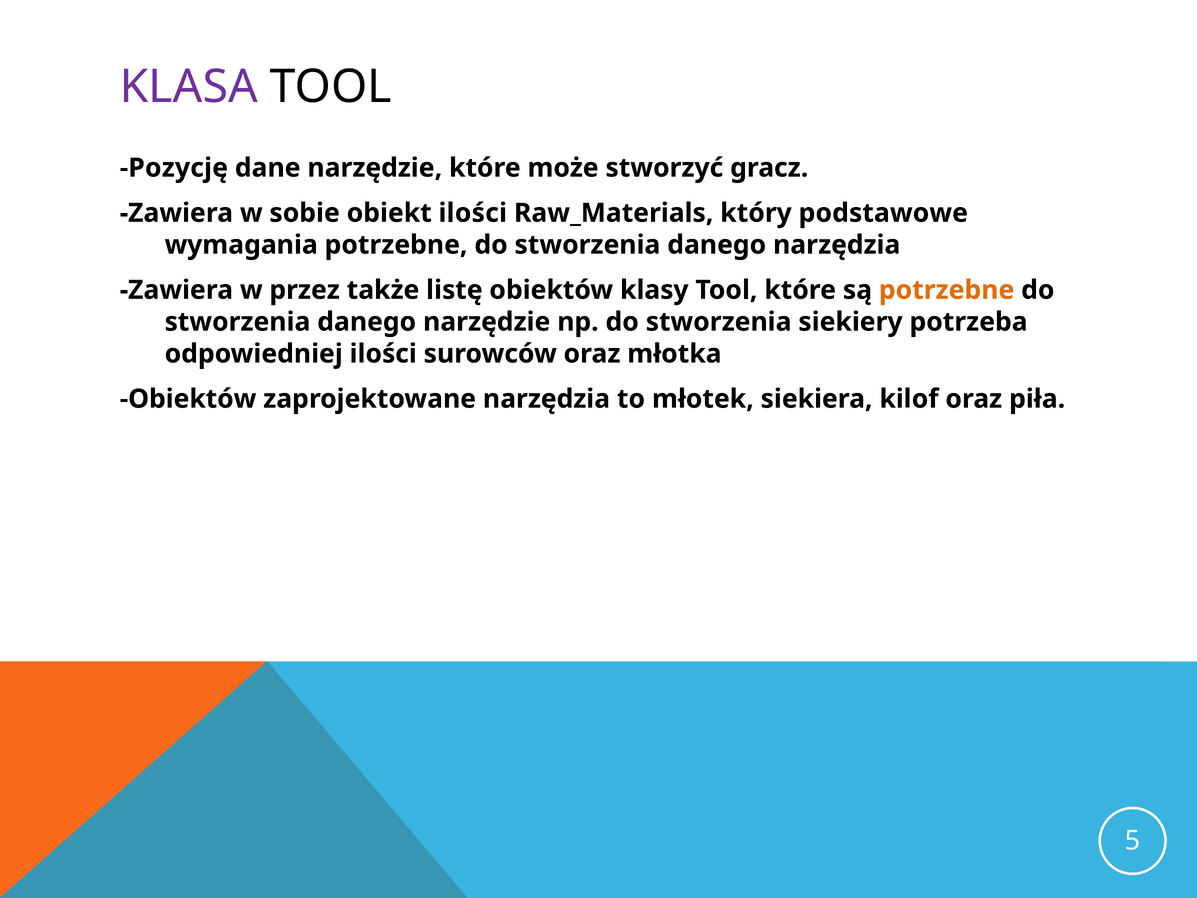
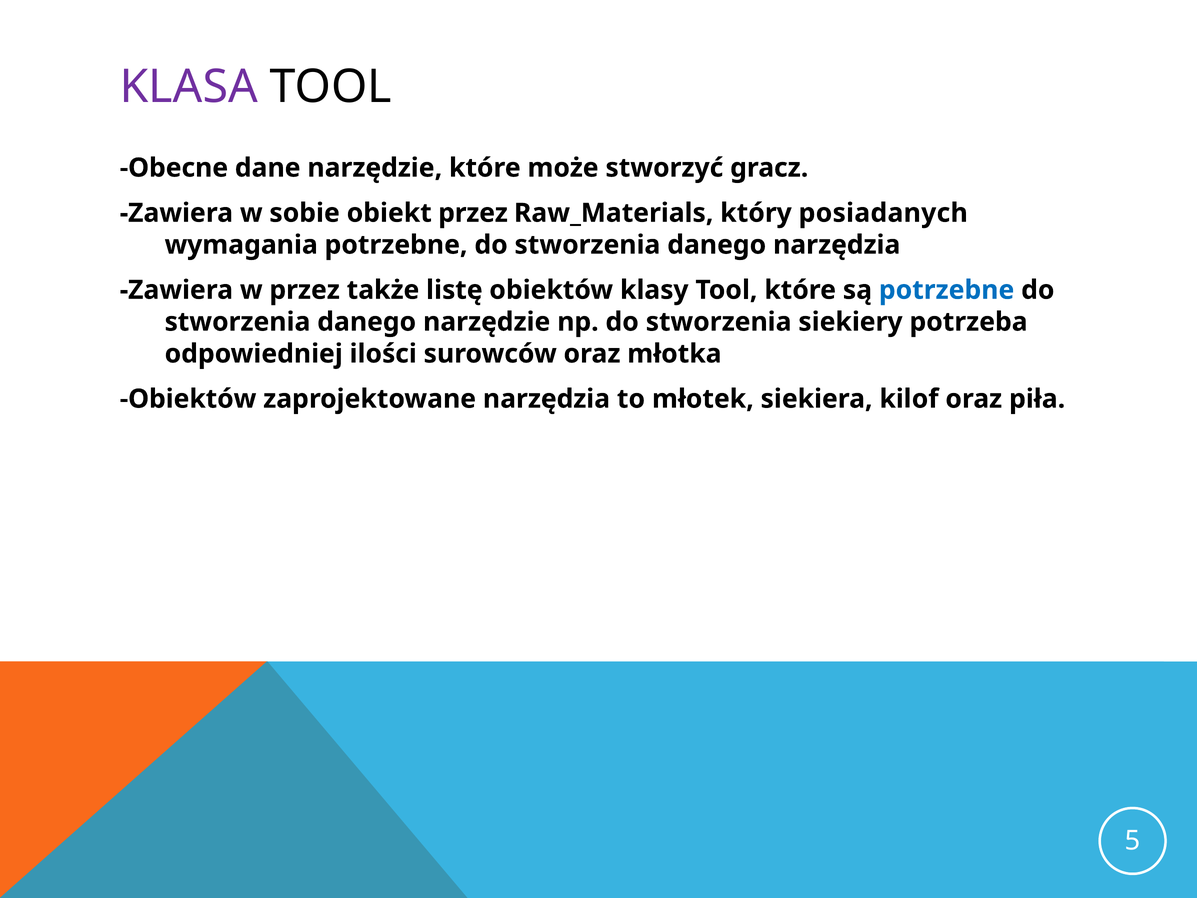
Pozycję: Pozycję -> Obecne
obiekt ilości: ilości -> przez
podstawowe: podstawowe -> posiadanych
potrzebne at (947, 290) colour: orange -> blue
